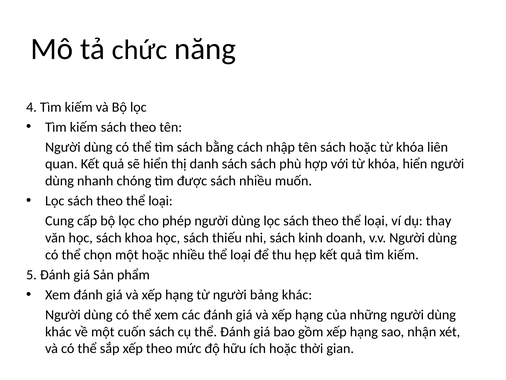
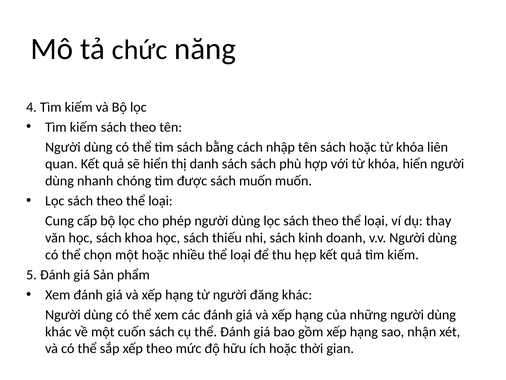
sách nhiều: nhiều -> muốn
bảng: bảng -> đăng
